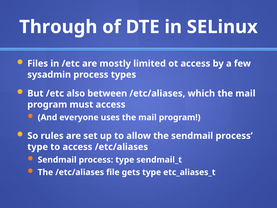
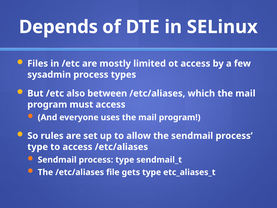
Through: Through -> Depends
